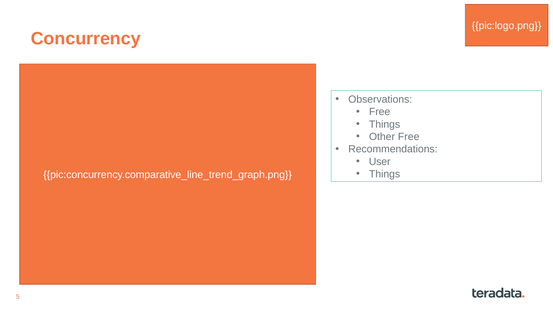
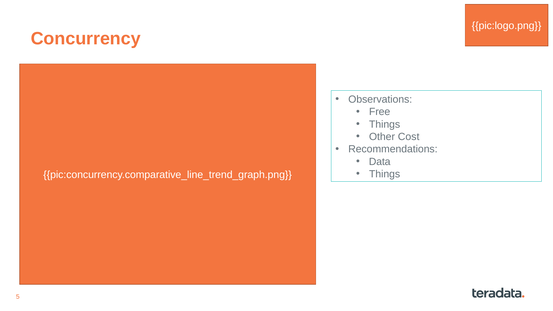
Other Free: Free -> Cost
User: User -> Data
